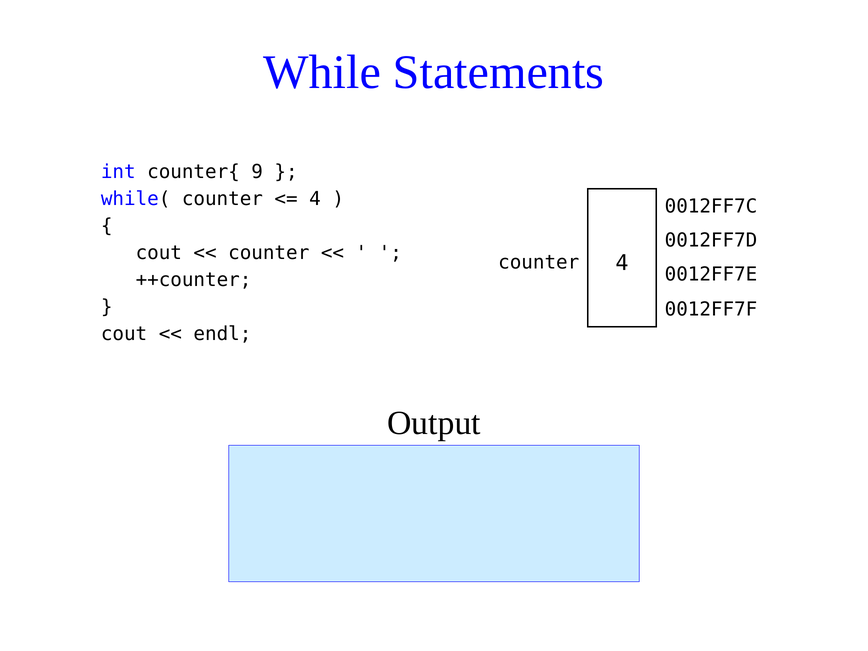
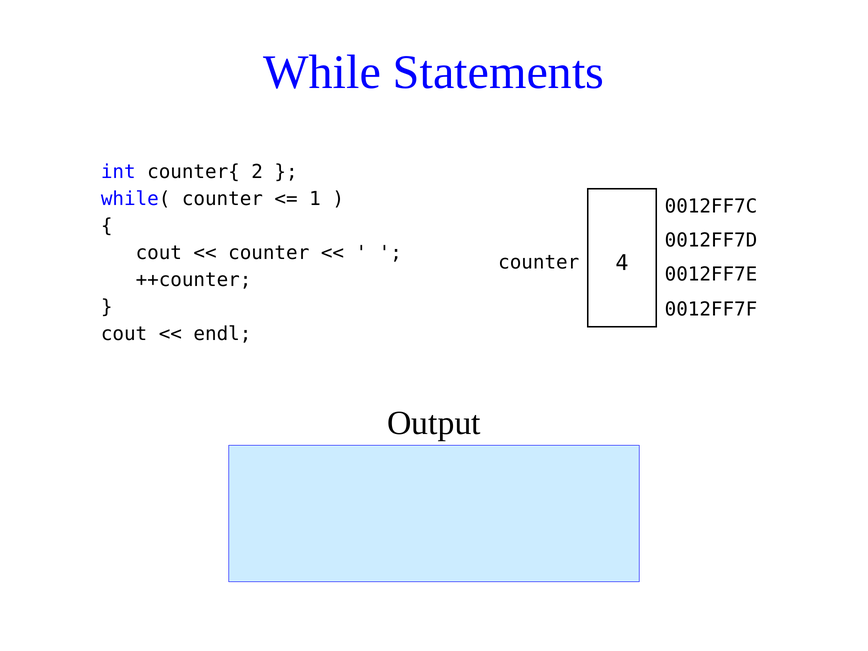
9: 9 -> 2
4 at (315, 199): 4 -> 1
